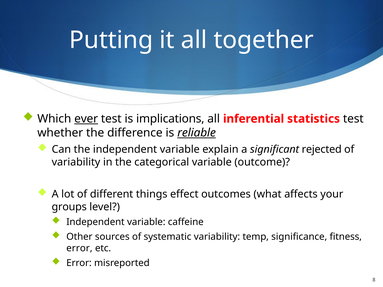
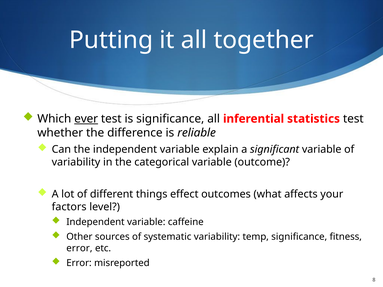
is implications: implications -> significance
reliable underline: present -> none
significant rejected: rejected -> variable
groups: groups -> factors
